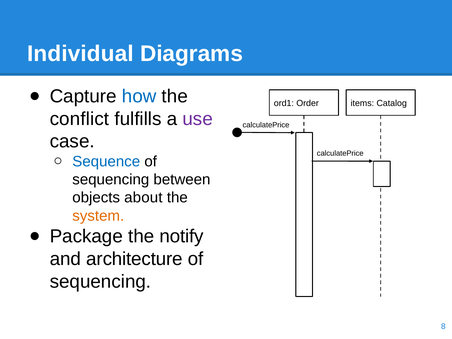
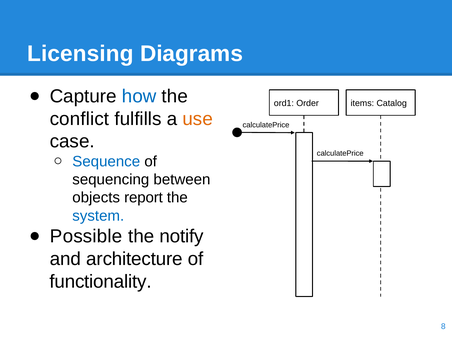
Individual: Individual -> Licensing
use colour: purple -> orange
about: about -> report
system colour: orange -> blue
Package: Package -> Possible
sequencing at (100, 282): sequencing -> functionality
